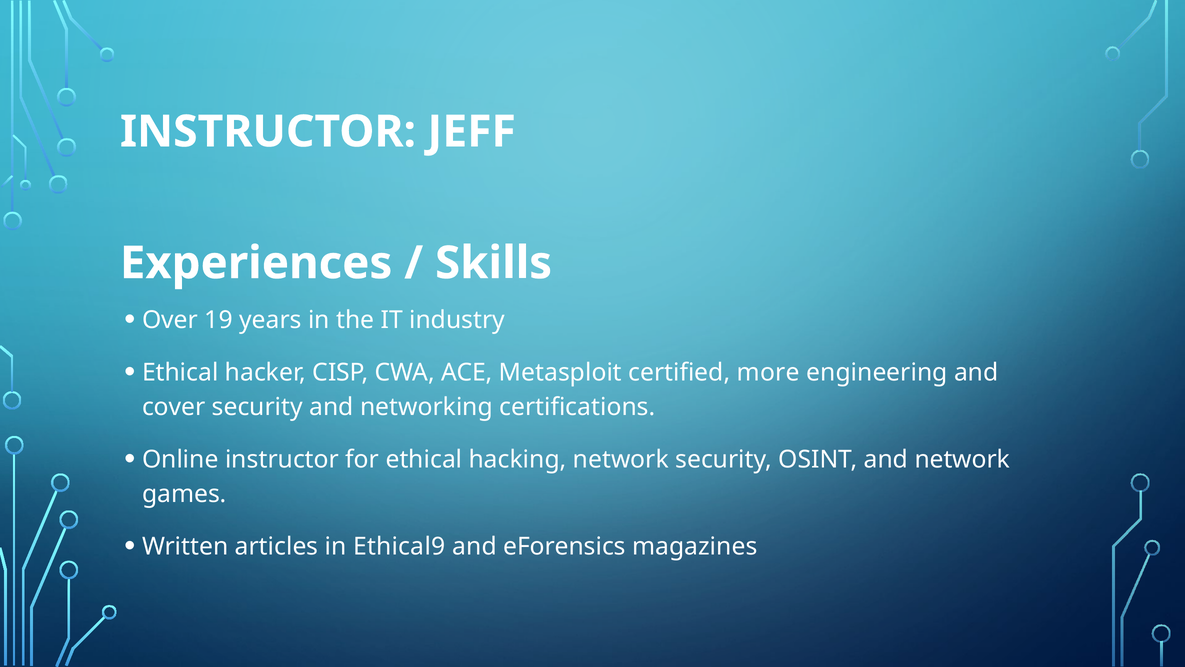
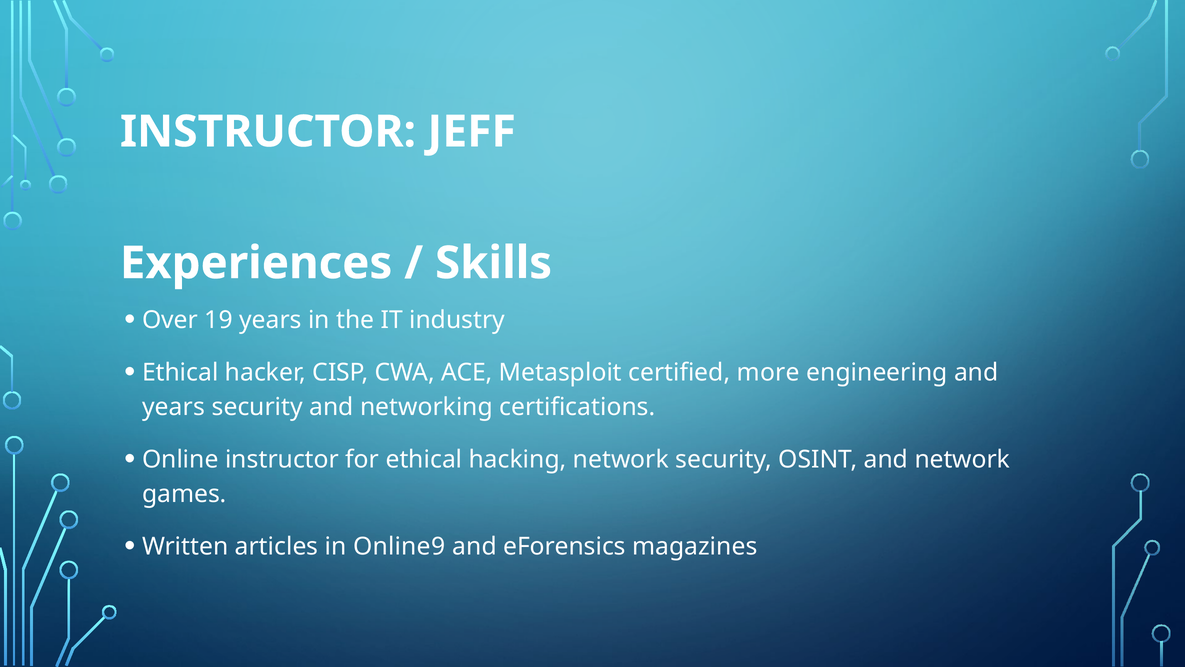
cover at (174, 407): cover -> years
Ethical9: Ethical9 -> Online9
